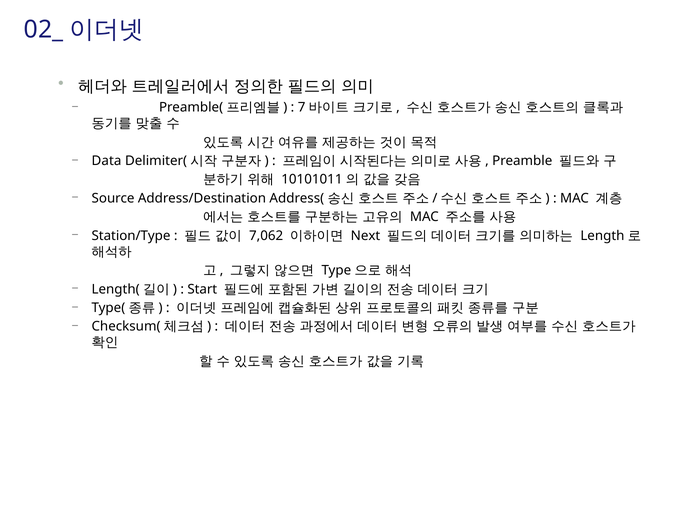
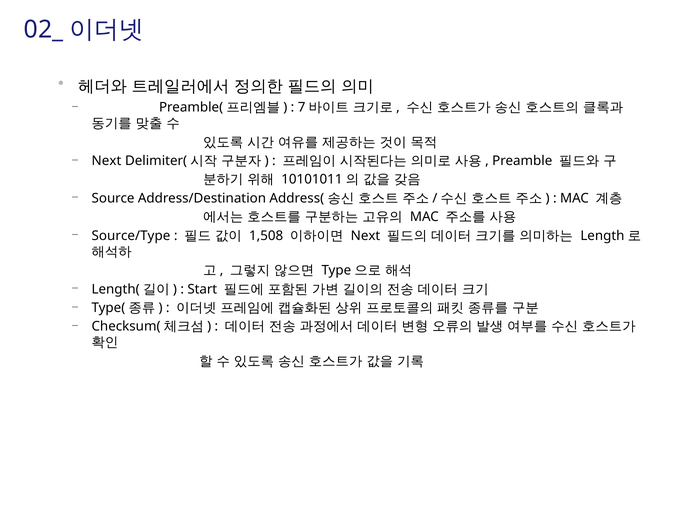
Data at (106, 161): Data -> Next
Station/Type: Station/Type -> Source/Type
7,062: 7,062 -> 1,508
